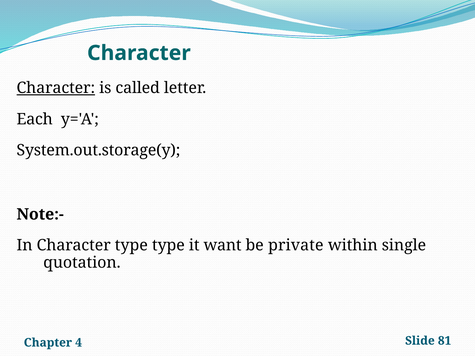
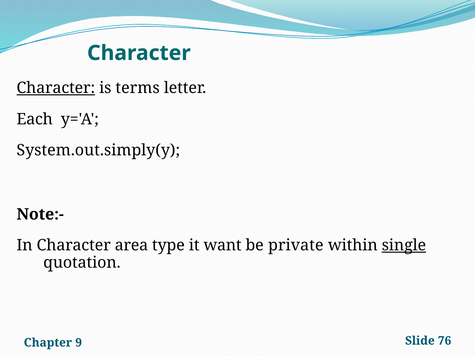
called: called -> terms
System.out.storage(y: System.out.storage(y -> System.out.simply(y
Character type: type -> area
single underline: none -> present
4: 4 -> 9
81: 81 -> 76
